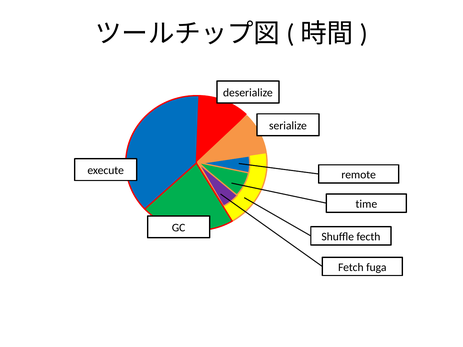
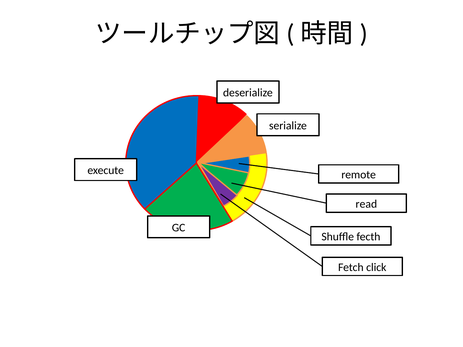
time: time -> read
fuga: fuga -> click
